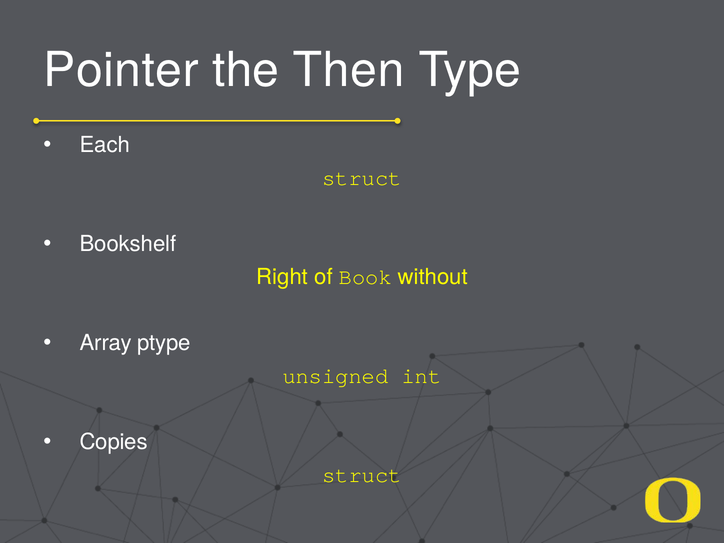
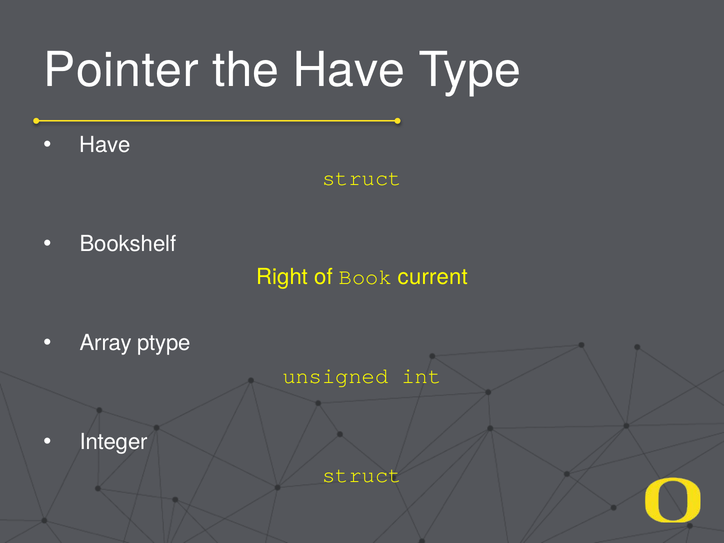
the Then: Then -> Have
Each at (105, 145): Each -> Have
without: without -> current
Copies: Copies -> Integer
